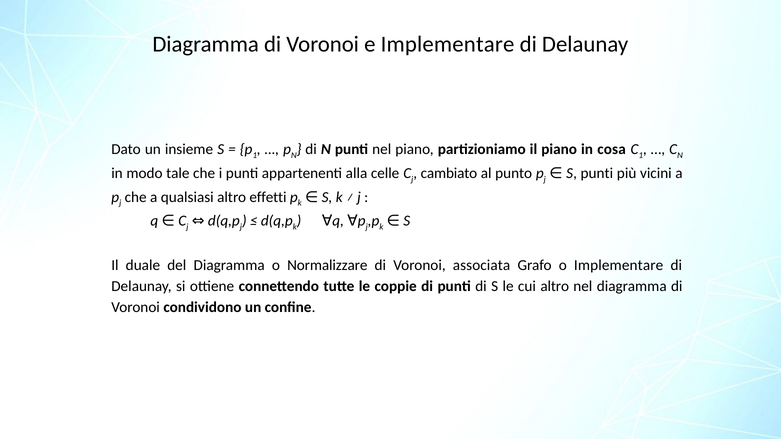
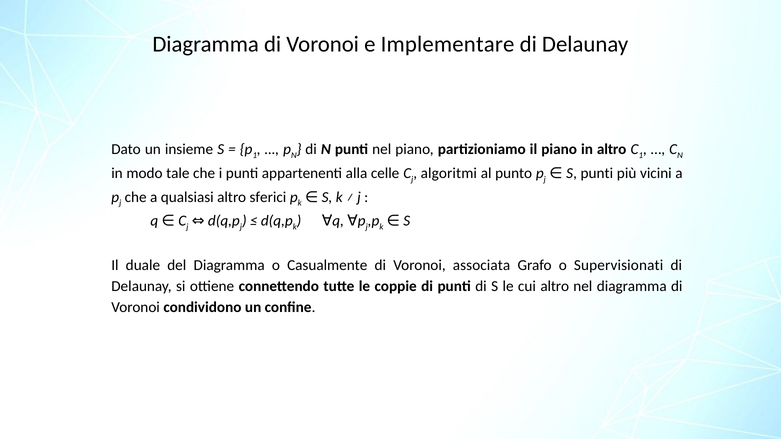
in cosa: cosa -> altro
cambiato: cambiato -> algoritmi
effetti: effetti -> sferici
Normalizzare: Normalizzare -> Casualmente
o Implementare: Implementare -> Supervisionati
